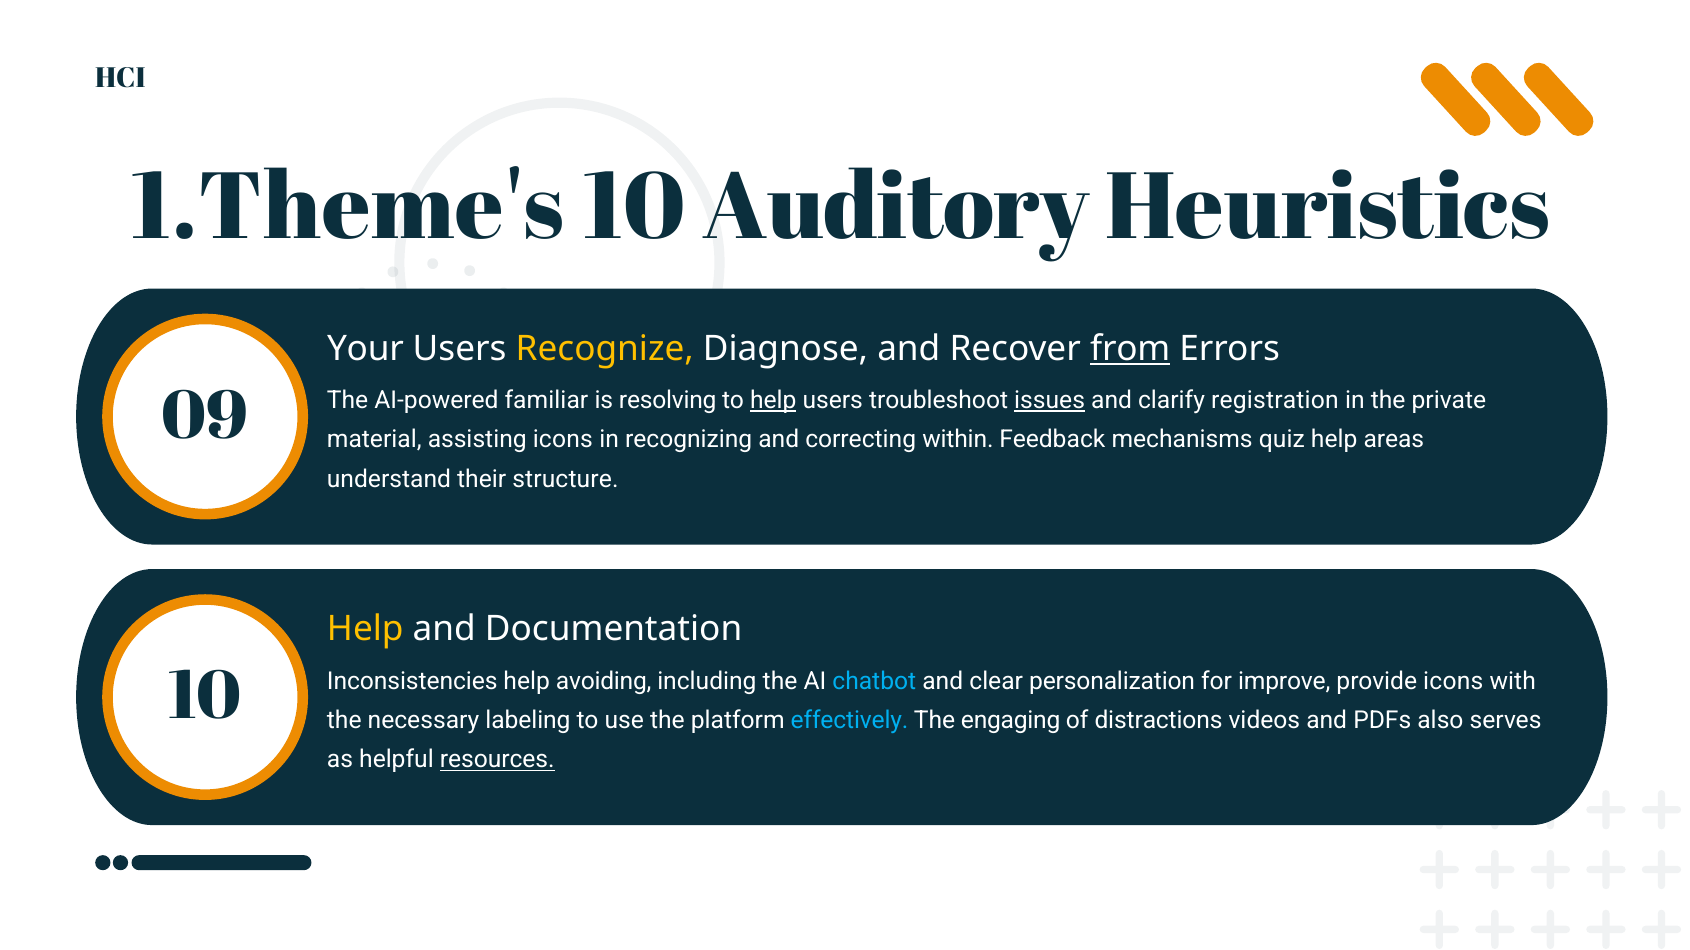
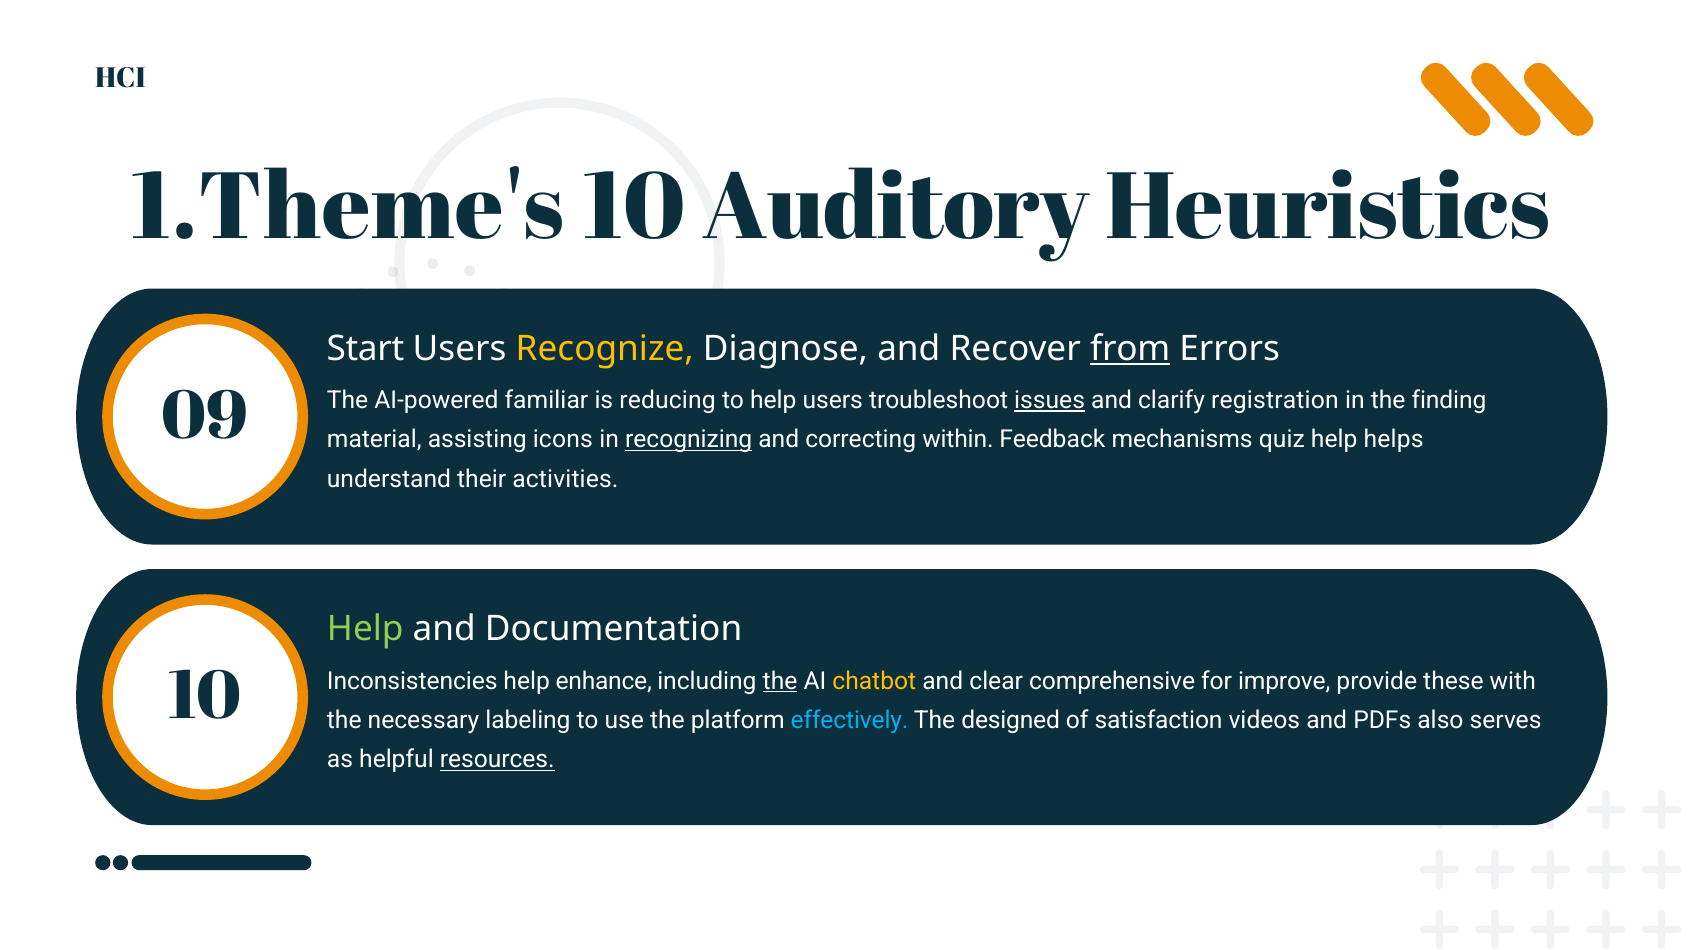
Your: Your -> Start
resolving: resolving -> reducing
help at (773, 401) underline: present -> none
private: private -> finding
recognizing underline: none -> present
areas: areas -> helps
structure: structure -> activities
Help at (365, 630) colour: yellow -> light green
avoiding: avoiding -> enhance
the at (780, 681) underline: none -> present
chatbot colour: light blue -> yellow
personalization: personalization -> comprehensive
provide icons: icons -> these
engaging: engaging -> designed
distractions: distractions -> satisfaction
